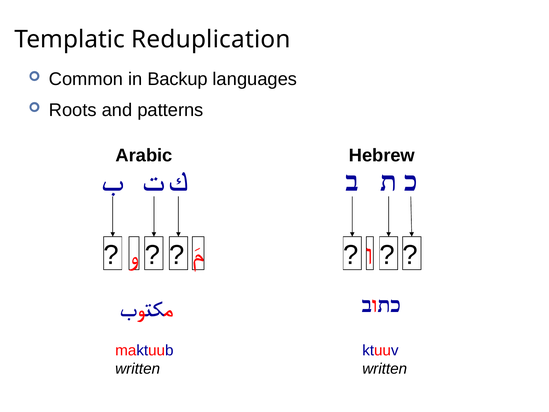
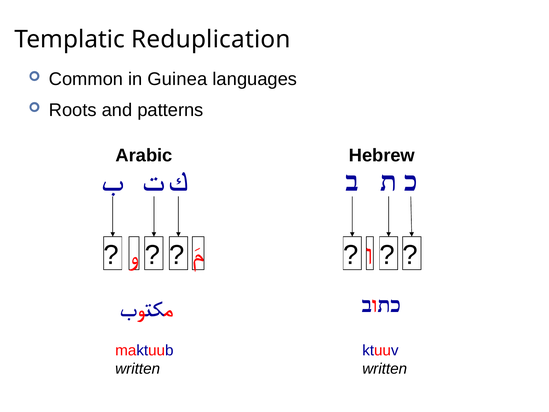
Backup: Backup -> Guinea
